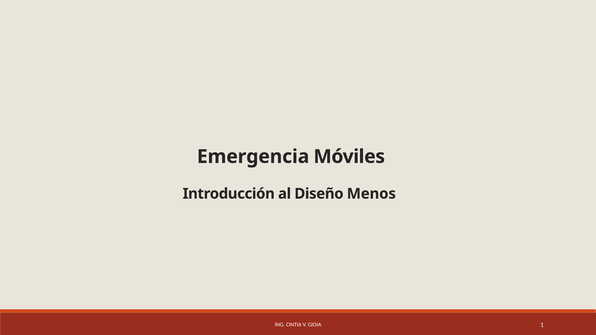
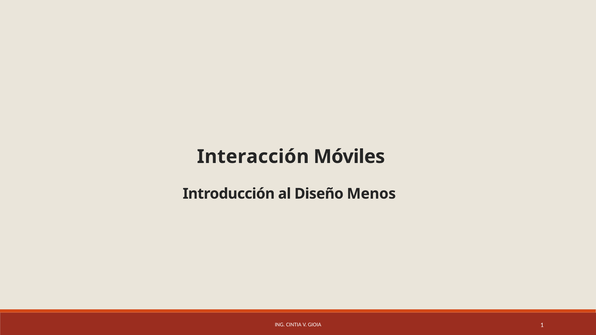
Emergencia: Emergencia -> Interacción
